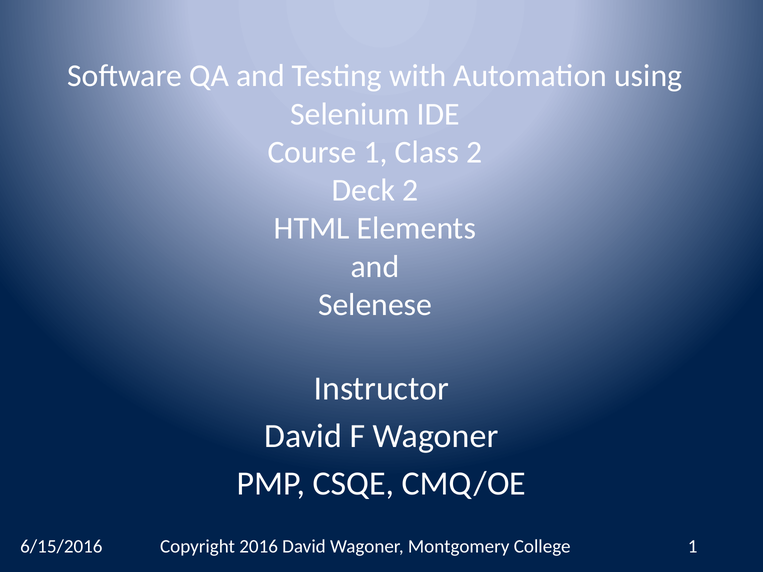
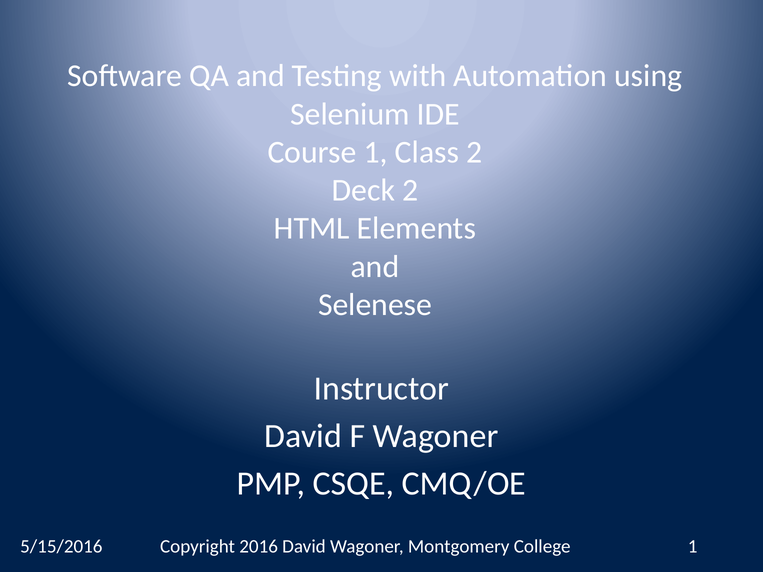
6/15/2016: 6/15/2016 -> 5/15/2016
